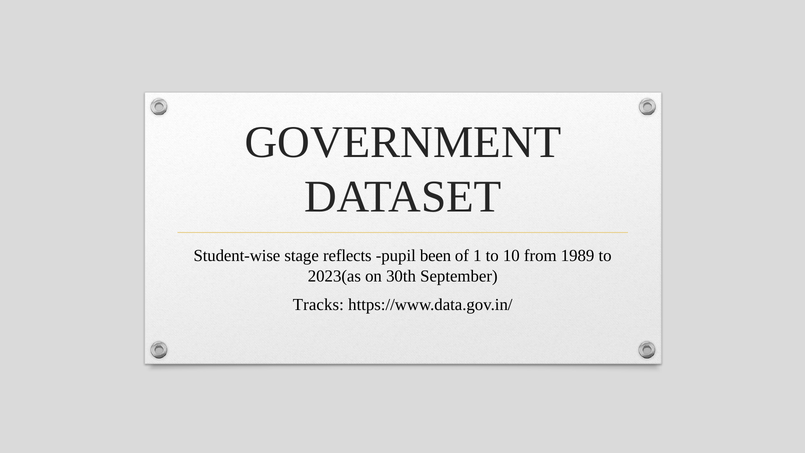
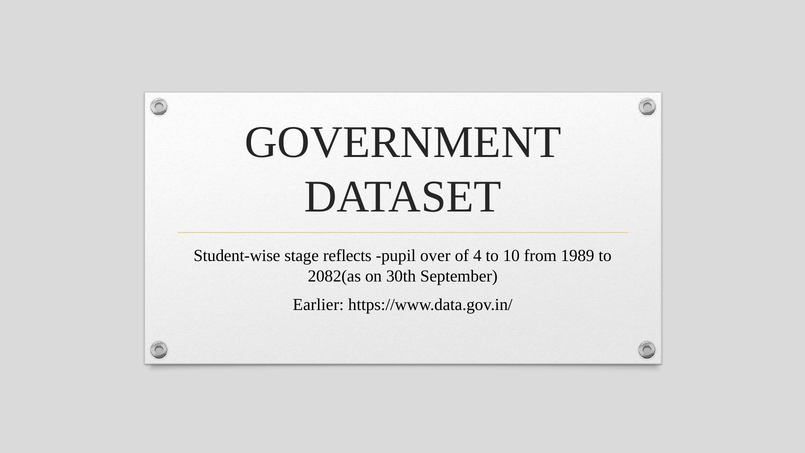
been: been -> over
1: 1 -> 4
2023(as: 2023(as -> 2082(as
Tracks: Tracks -> Earlier
